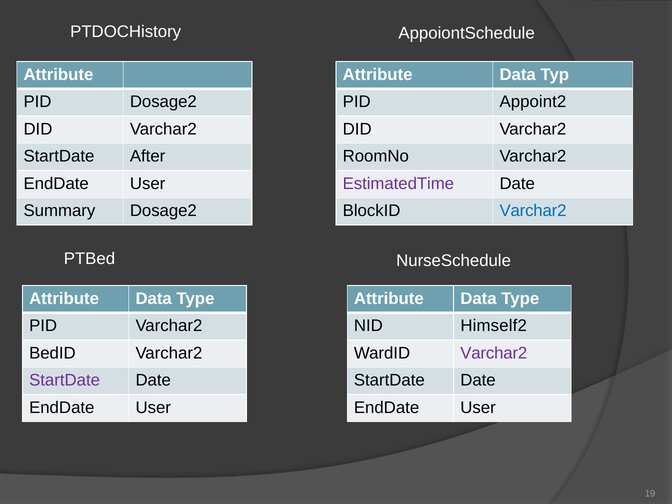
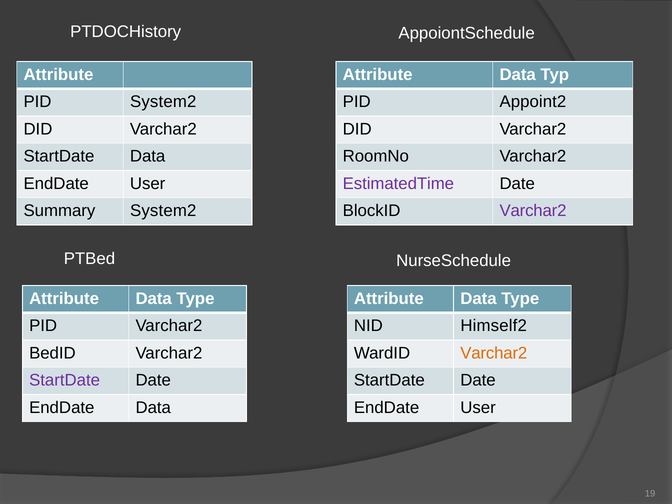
PID Dosage2: Dosage2 -> System2
StartDate After: After -> Data
Summary Dosage2: Dosage2 -> System2
Varchar2 at (533, 211) colour: blue -> purple
Varchar2 at (494, 353) colour: purple -> orange
User at (153, 408): User -> Data
